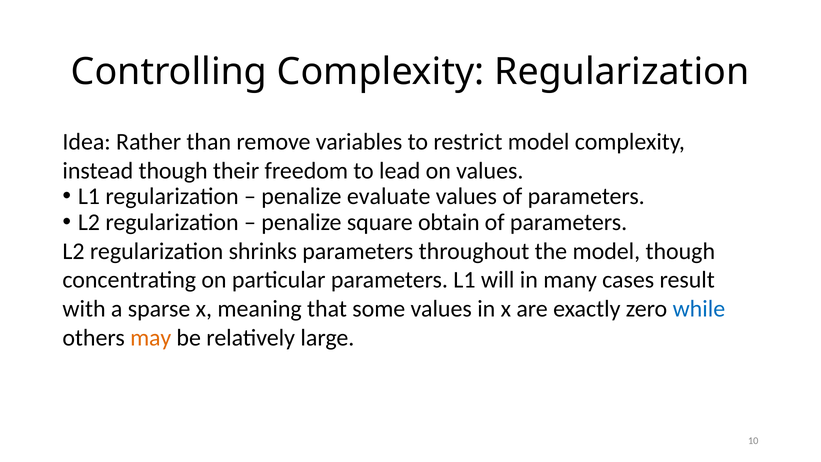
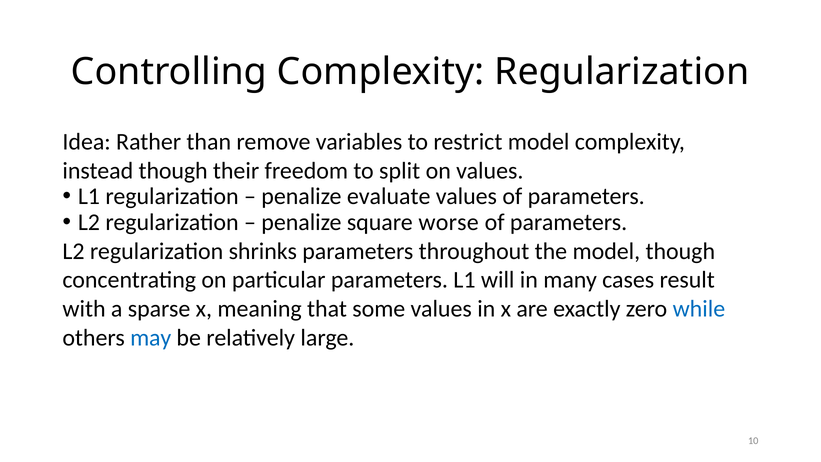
lead: lead -> split
obtain: obtain -> worse
may colour: orange -> blue
